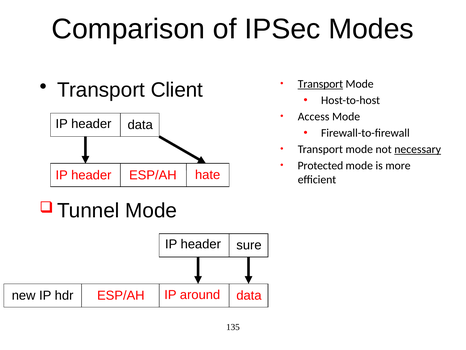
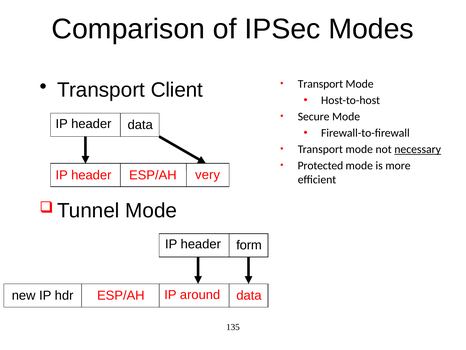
Transport at (320, 84) underline: present -> none
Access: Access -> Secure
hate: hate -> very
sure: sure -> form
